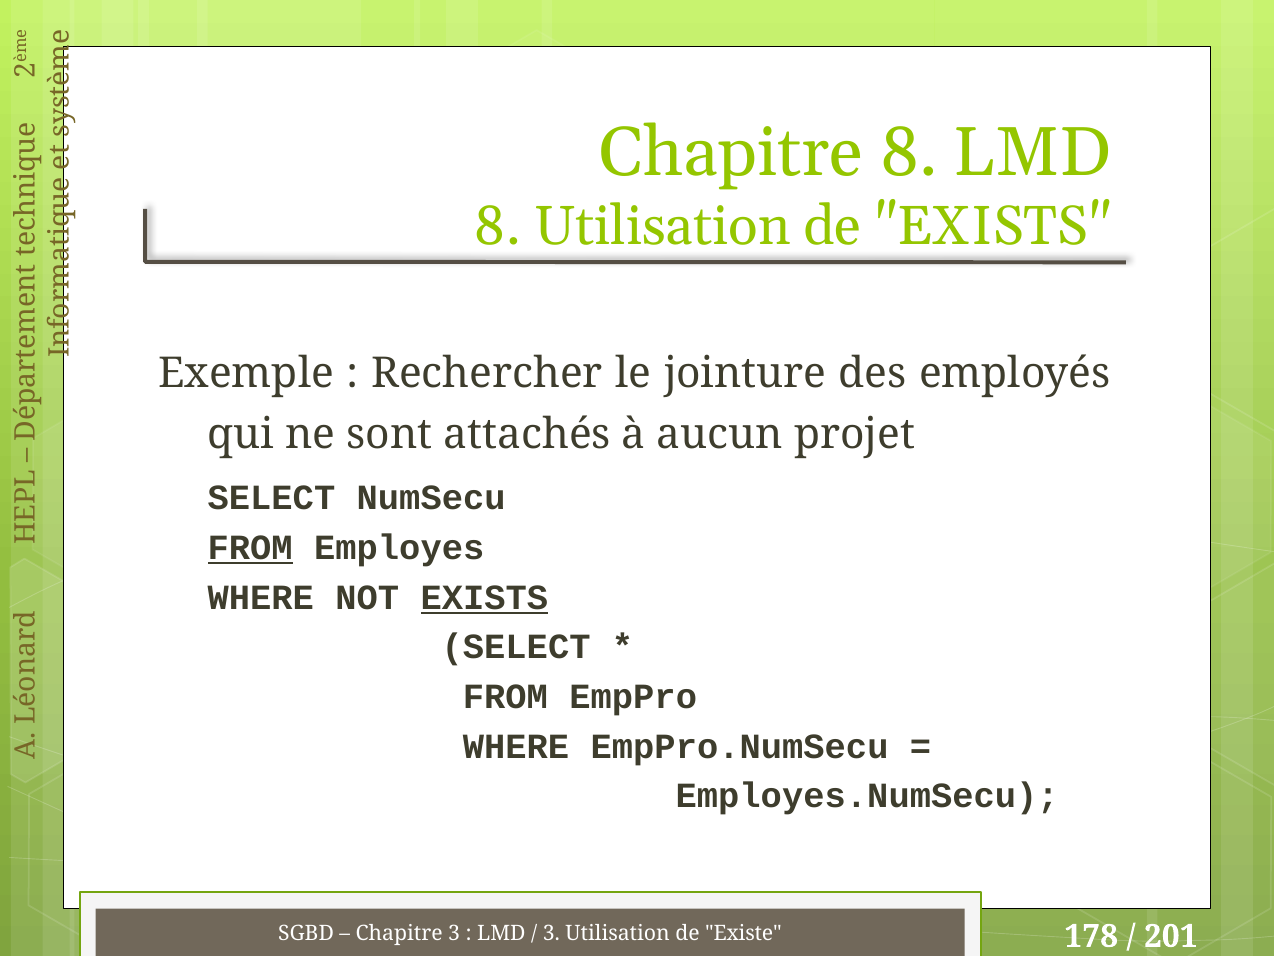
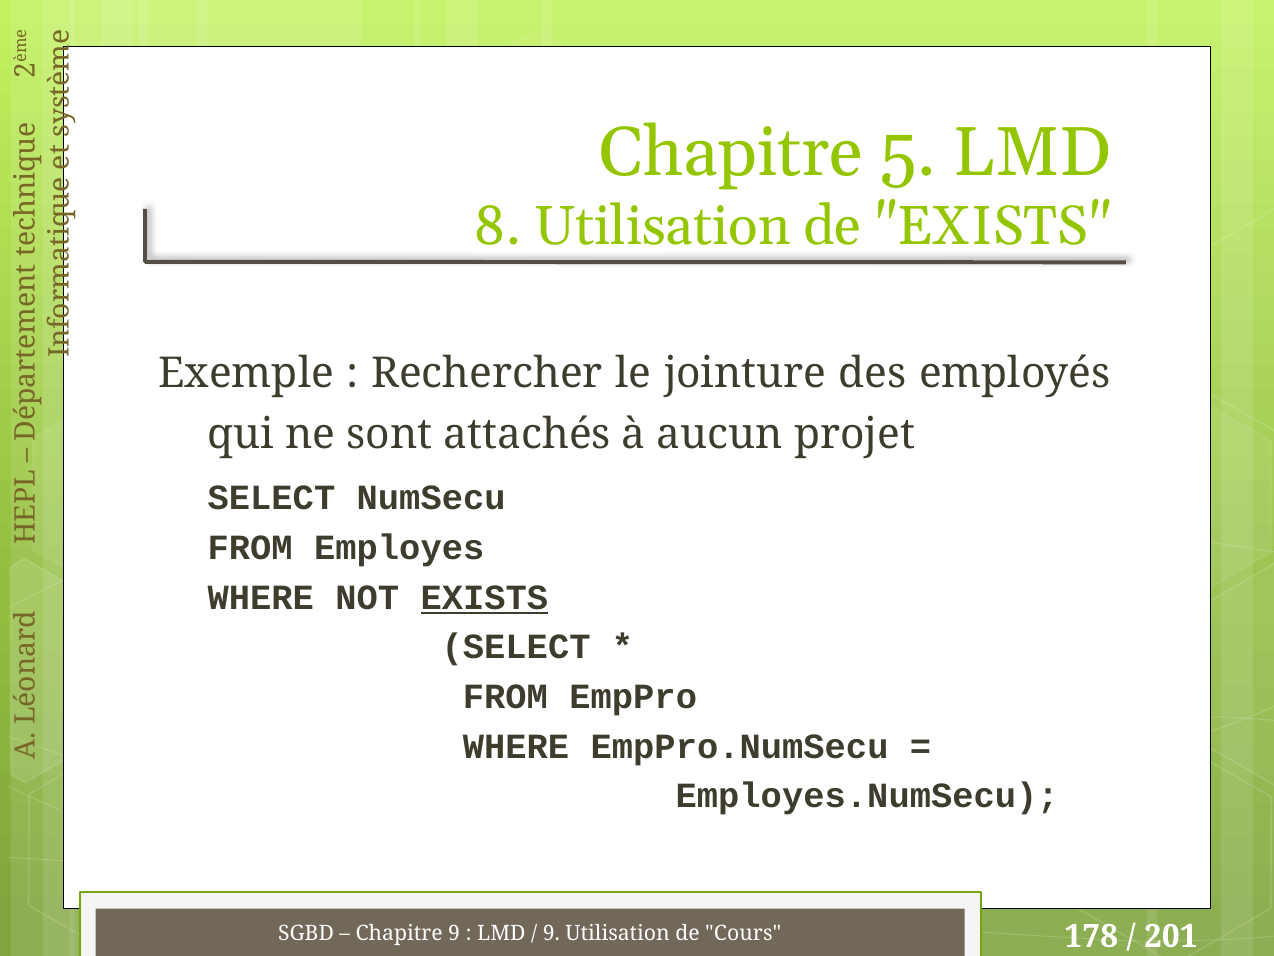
Chapitre 8: 8 -> 5
FROM at (250, 548) underline: present -> none
Chapitre 3: 3 -> 9
3 at (551, 933): 3 -> 9
Existe: Existe -> Cours
